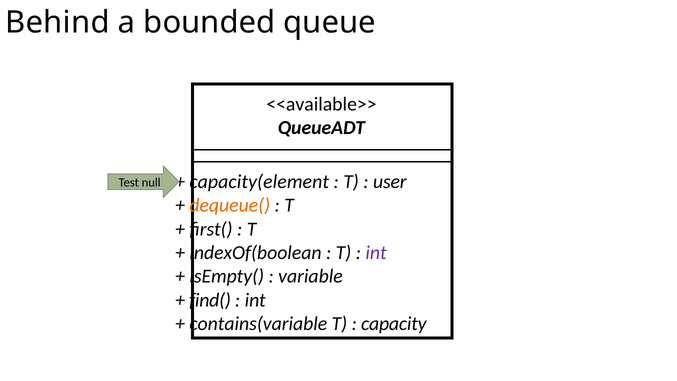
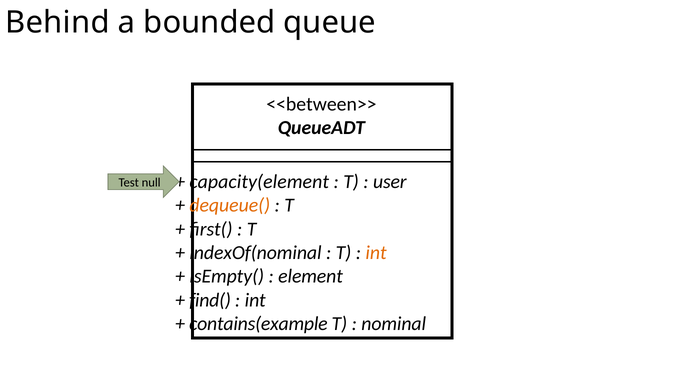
<<available>>: <<available>> -> <<between>>
indexOf(boolean: indexOf(boolean -> indexOf(nominal
int at (376, 253) colour: purple -> orange
variable: variable -> element
contains(variable: contains(variable -> contains(example
capacity: capacity -> nominal
